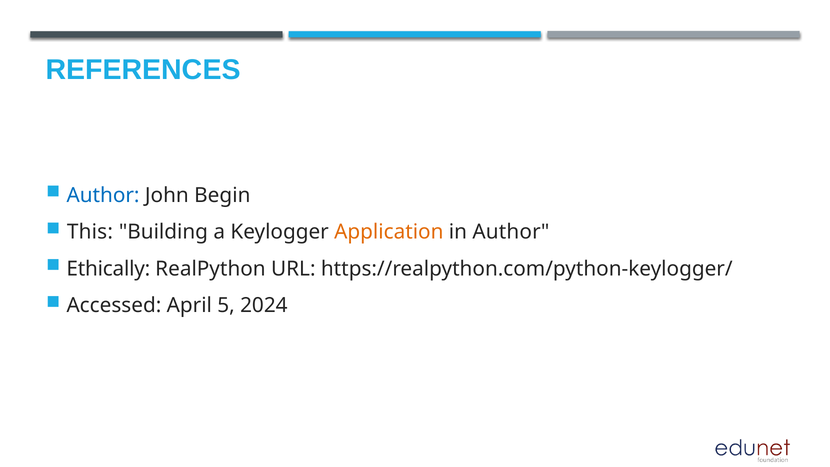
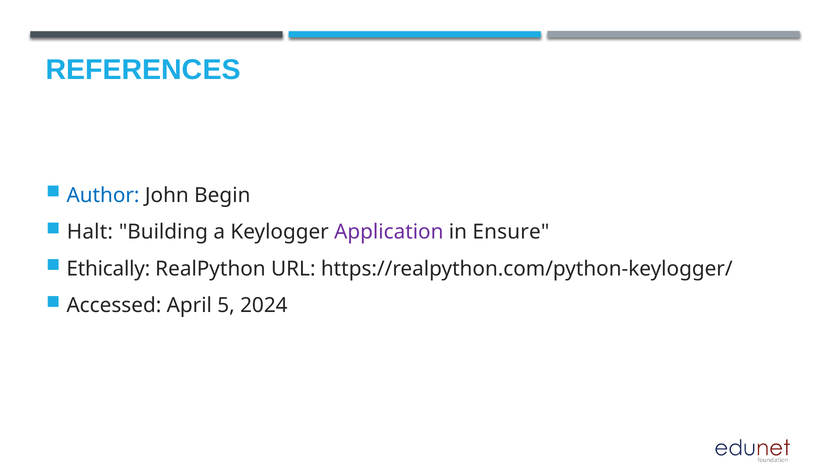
This: This -> Halt
Application colour: orange -> purple
in Author: Author -> Ensure
